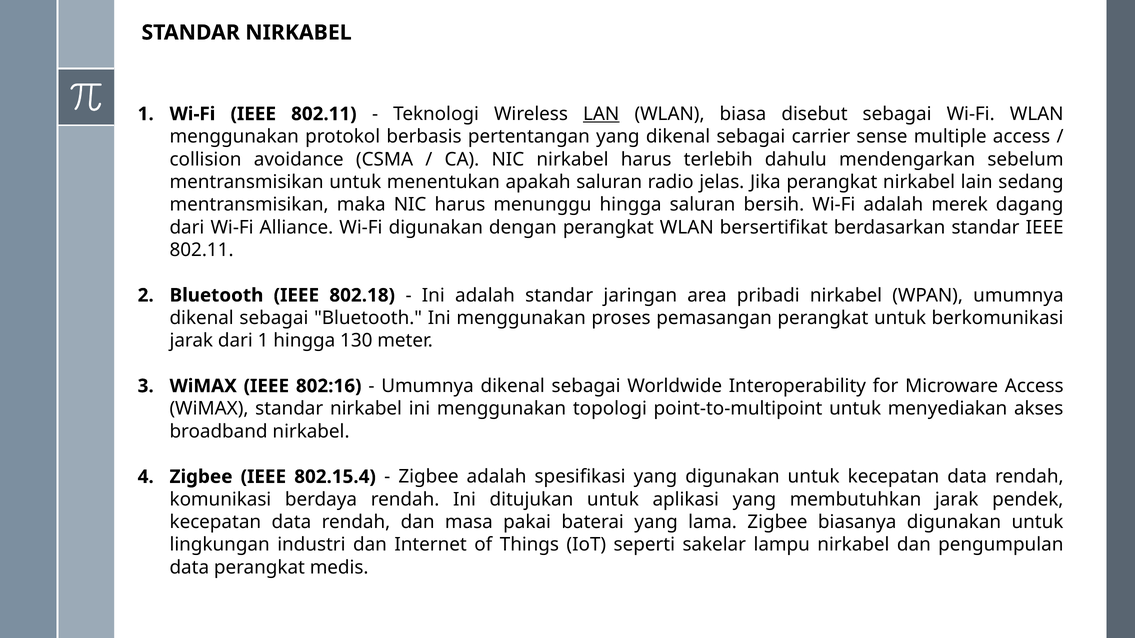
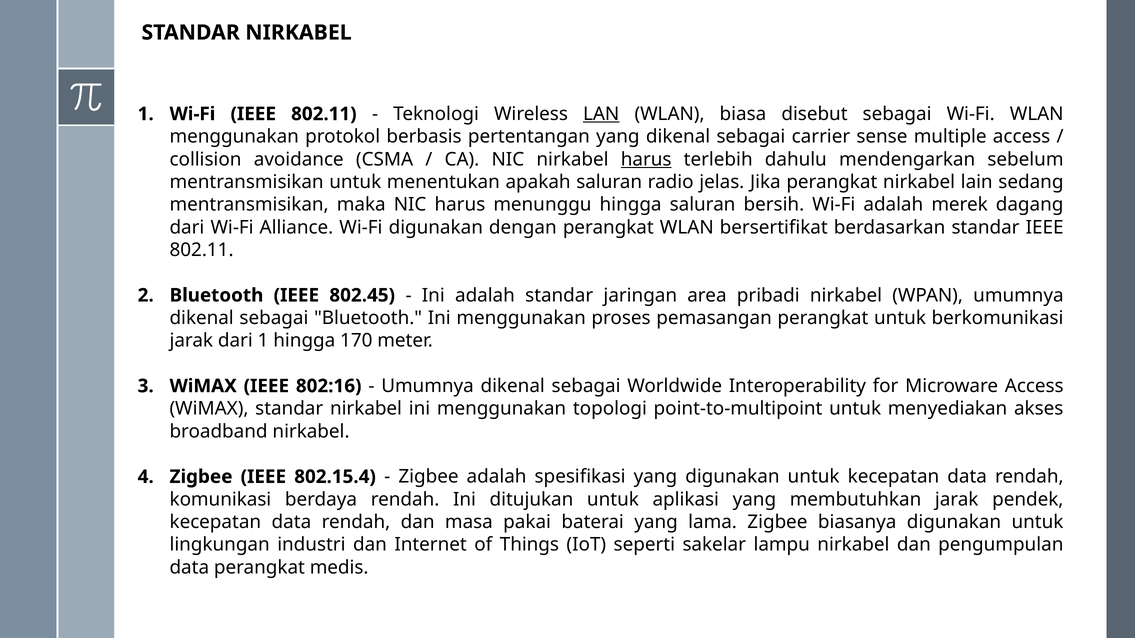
harus at (646, 159) underline: none -> present
802.18: 802.18 -> 802.45
130: 130 -> 170
